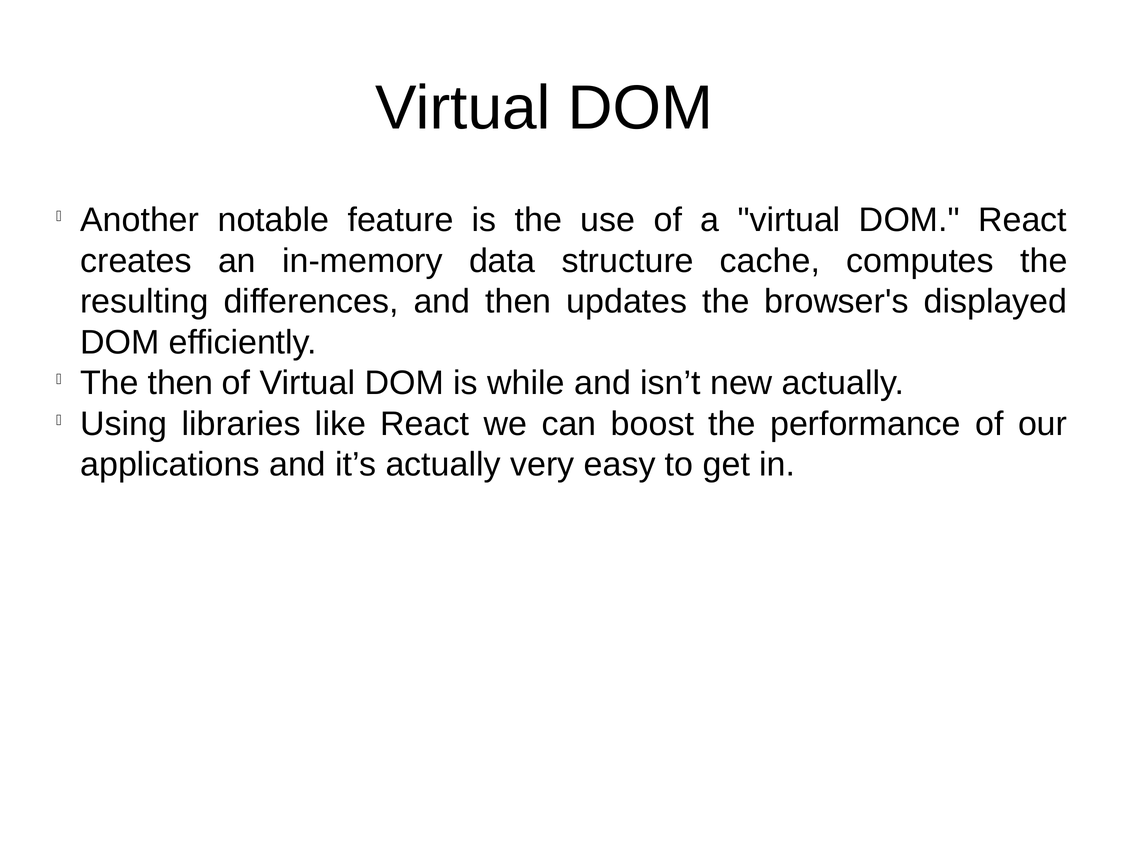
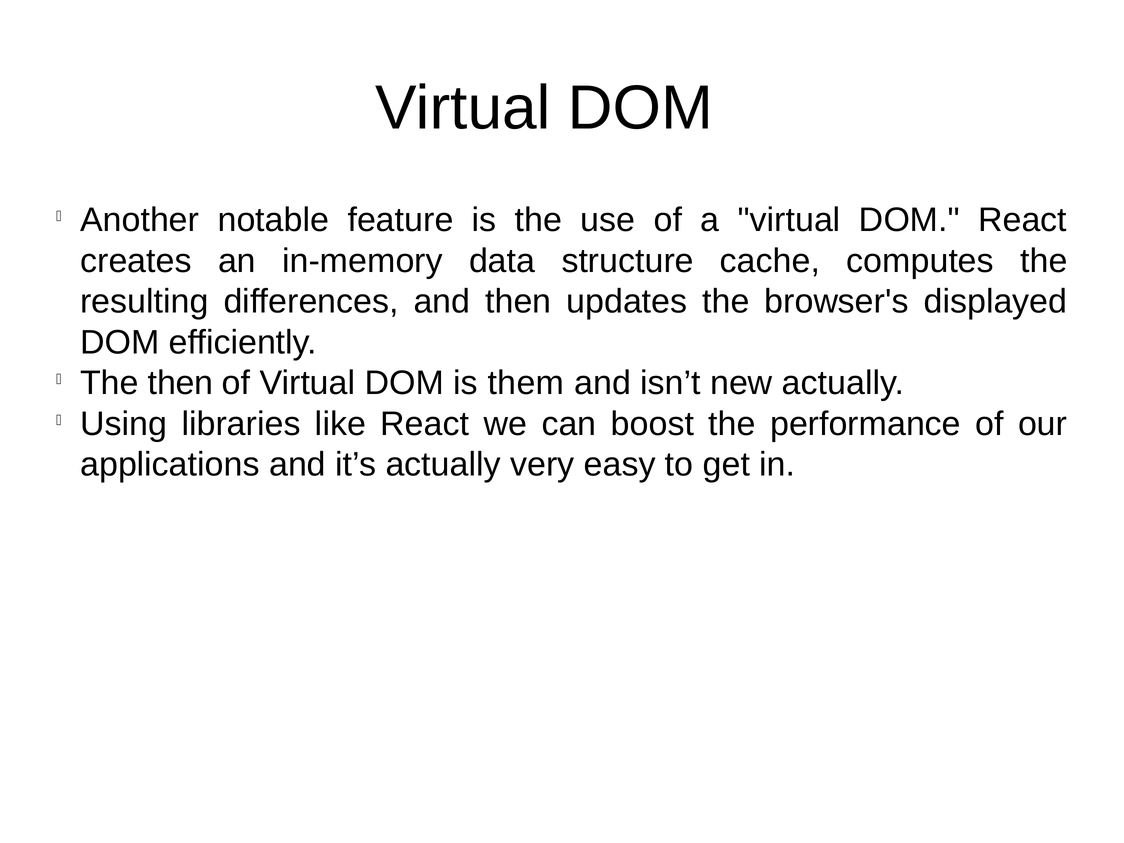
while: while -> them
